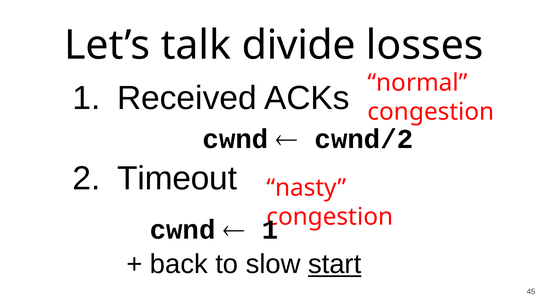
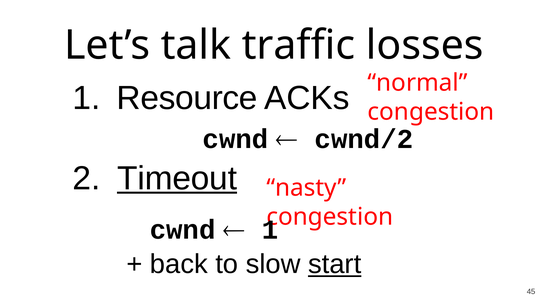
divide: divide -> traffic
Received: Received -> Resource
Timeout underline: none -> present
